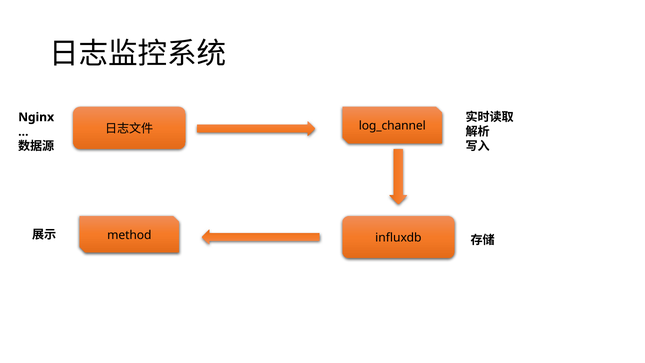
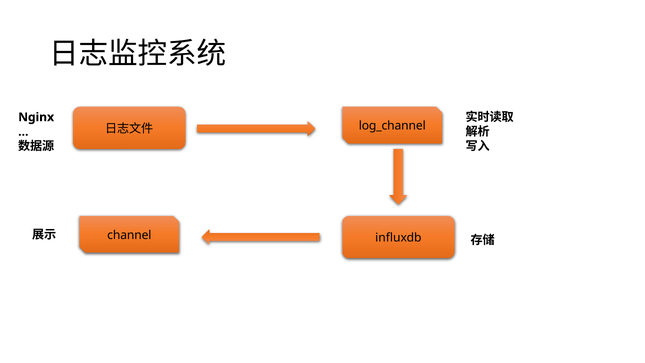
method: method -> channel
